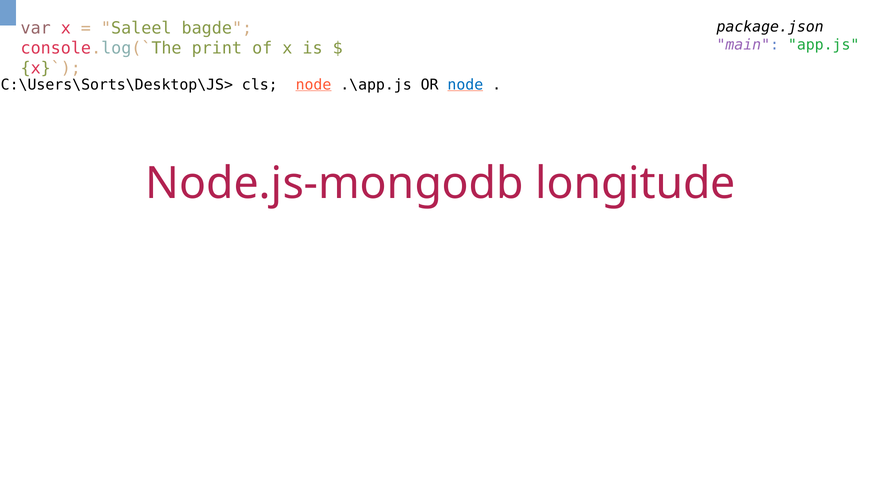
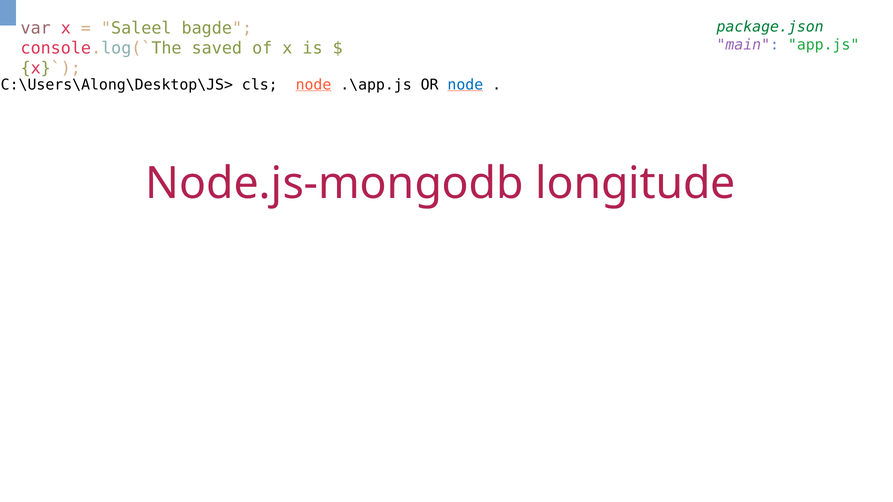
package.json colour: black -> green
print: print -> saved
C:\Users\Sorts\Desktop\JS>: C:\Users\Sorts\Desktop\JS> -> C:\Users\Along\Desktop\JS>
